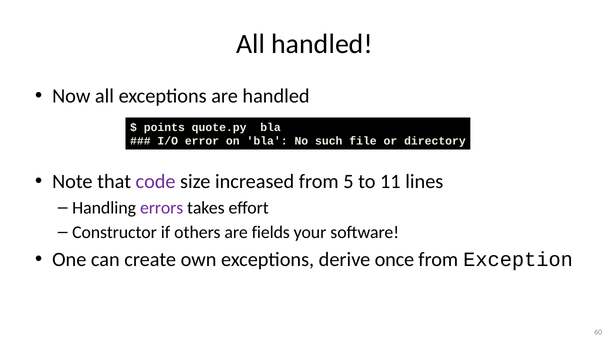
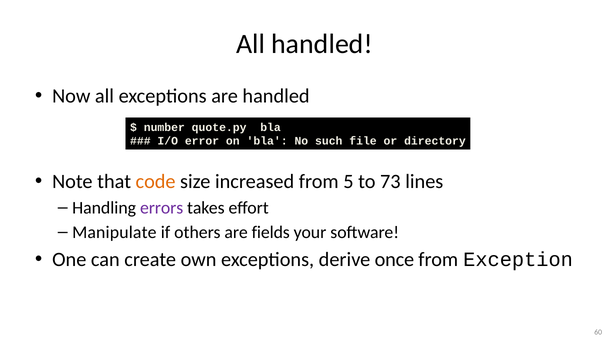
points: points -> number
code colour: purple -> orange
11: 11 -> 73
Constructor: Constructor -> Manipulate
